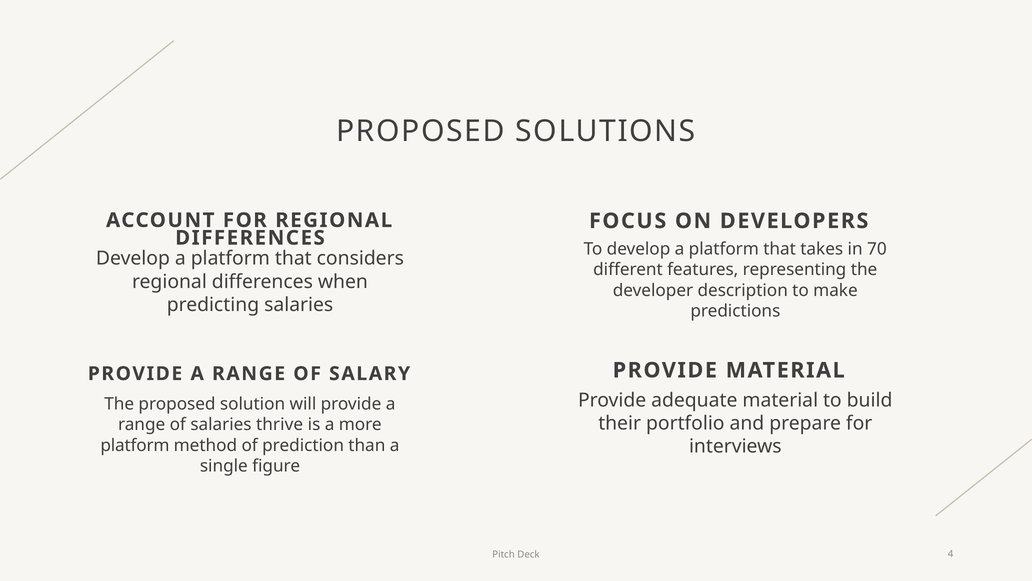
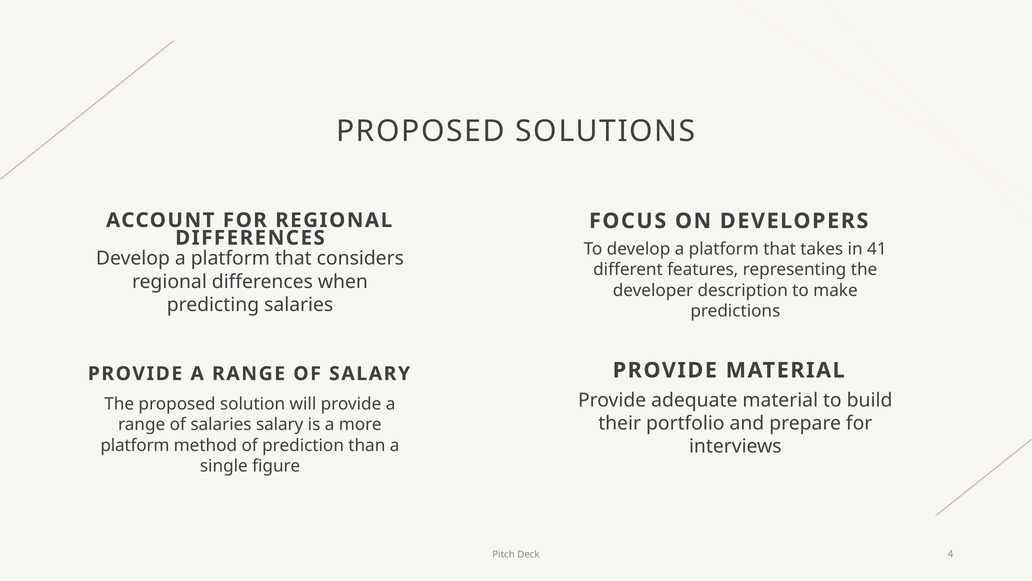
70: 70 -> 41
salaries thrive: thrive -> salary
